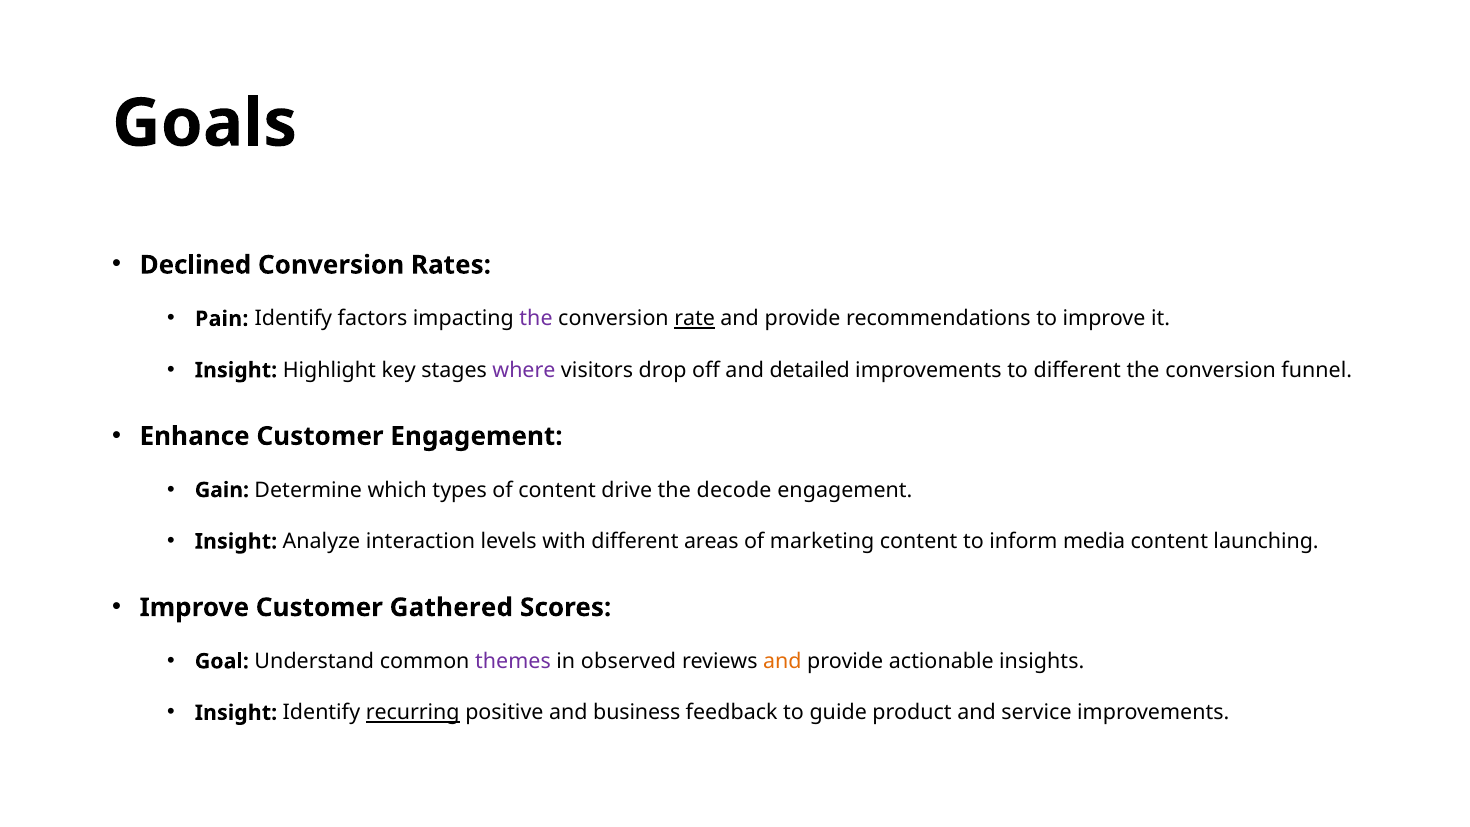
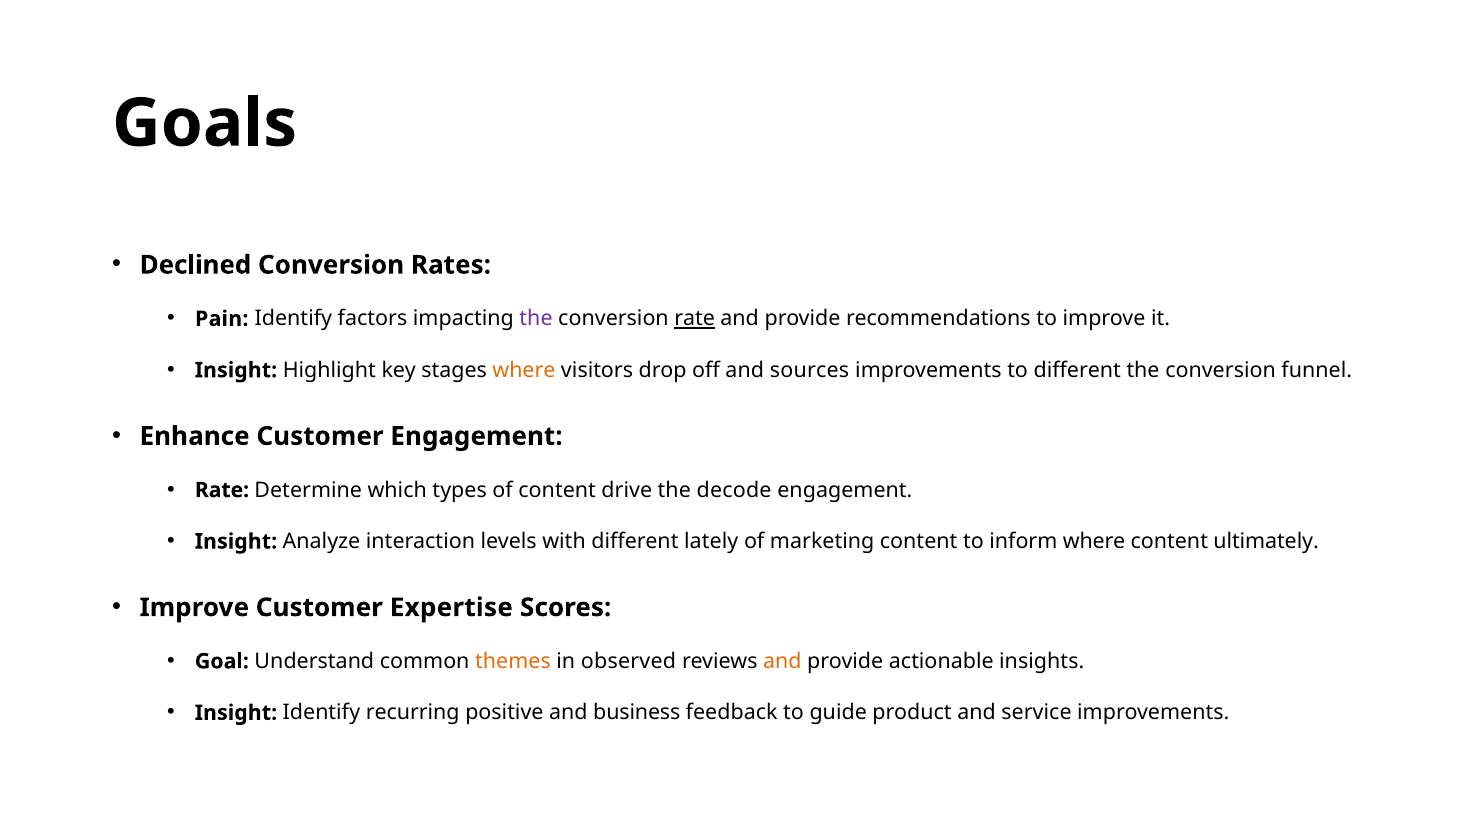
where at (524, 370) colour: purple -> orange
detailed: detailed -> sources
Gain at (222, 490): Gain -> Rate
areas: areas -> lately
inform media: media -> where
launching: launching -> ultimately
Gathered: Gathered -> Expertise
themes colour: purple -> orange
recurring underline: present -> none
